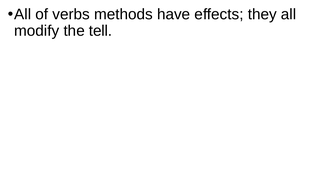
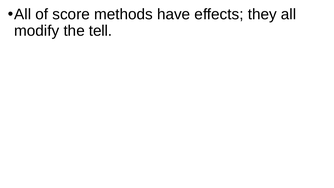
verbs: verbs -> score
